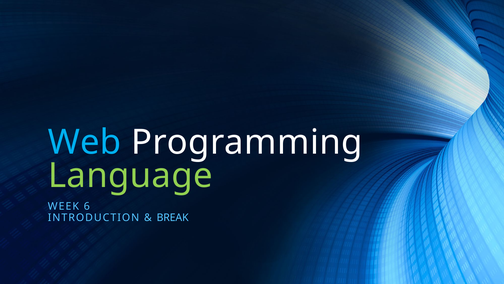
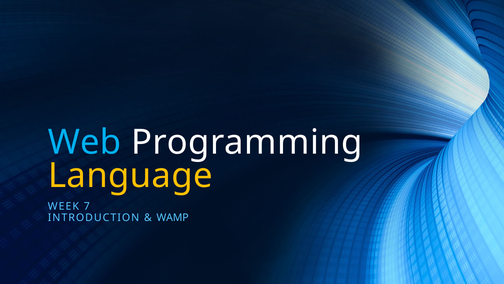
Language colour: light green -> yellow
6: 6 -> 7
BREAK: BREAK -> WAMP
